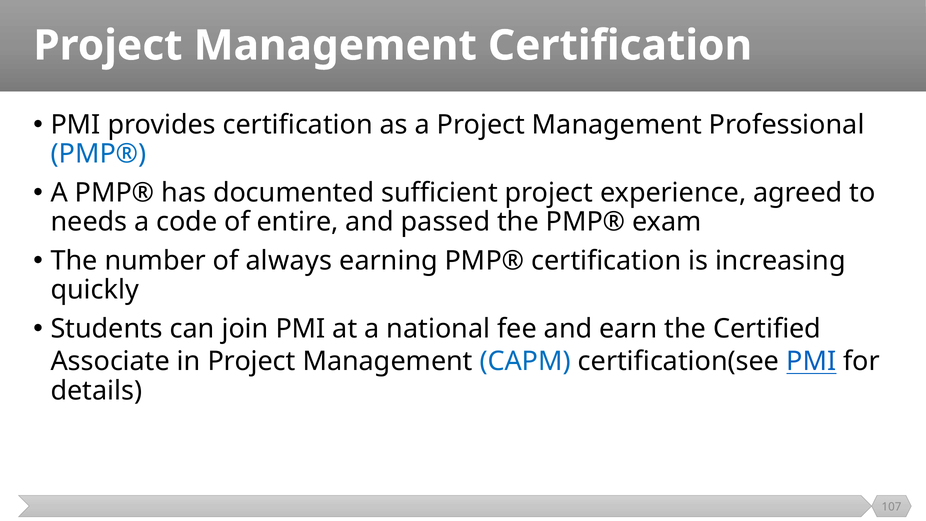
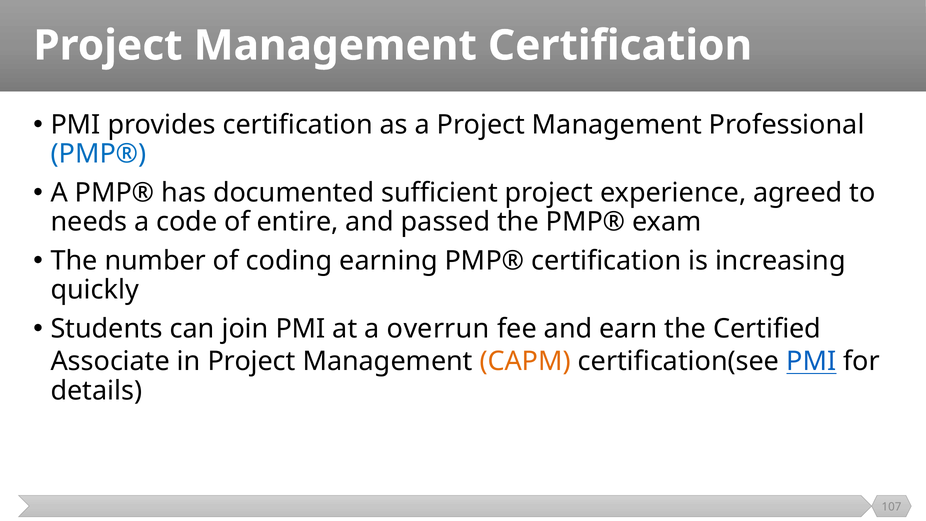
always: always -> coding
national: national -> overrun
CAPM colour: blue -> orange
